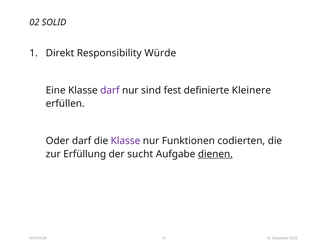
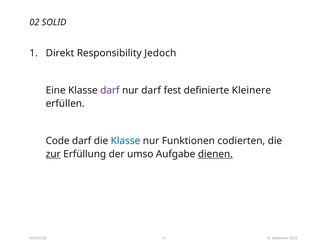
Würde: Würde -> Jedoch
nur sind: sind -> darf
Oder: Oder -> Code
Klasse at (126, 141) colour: purple -> blue
zur underline: none -> present
sucht: sucht -> umso
